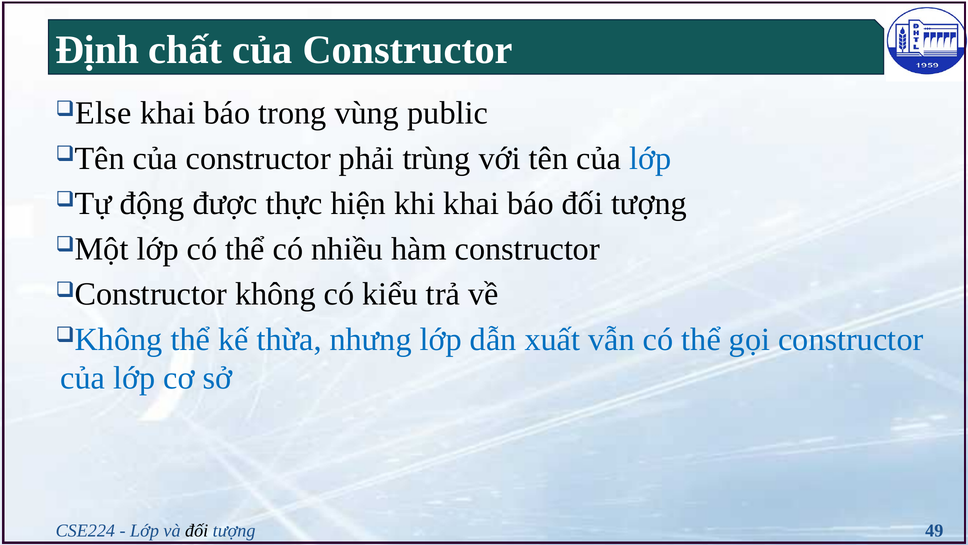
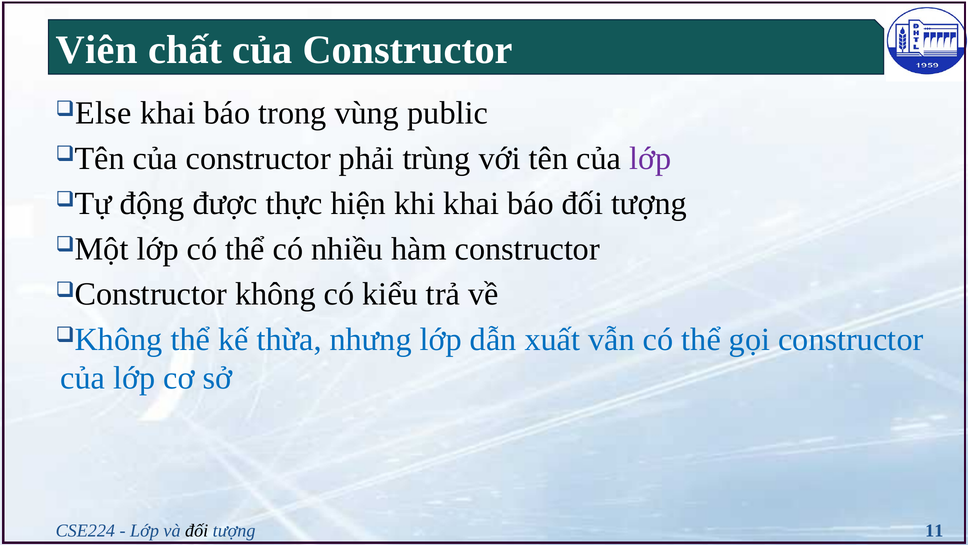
Định: Định -> Viên
lớp at (650, 158) colour: blue -> purple
49: 49 -> 11
